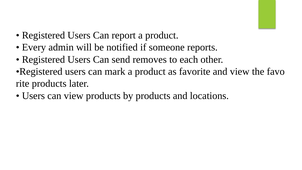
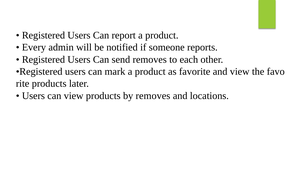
by products: products -> removes
